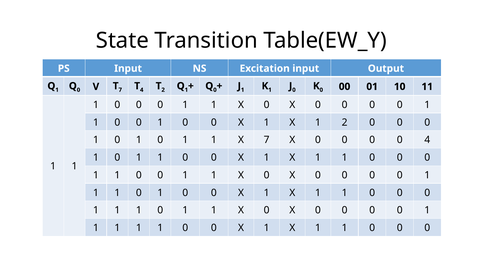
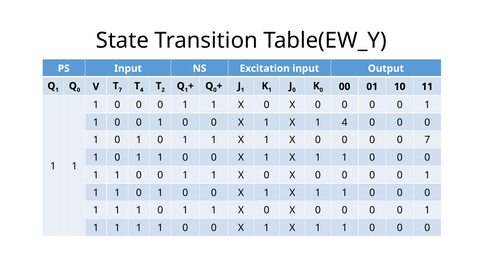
1 2: 2 -> 4
1 1 X 7: 7 -> 1
0 4: 4 -> 7
